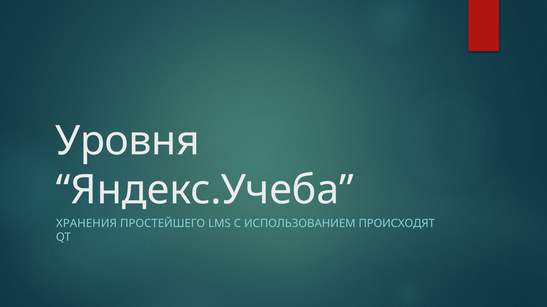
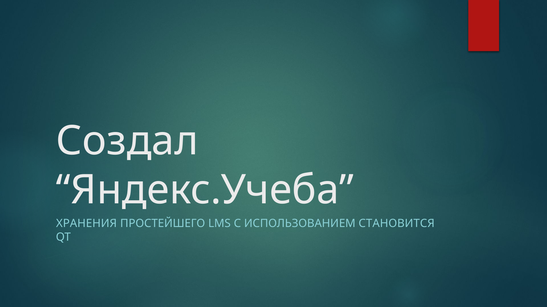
Уровня: Уровня -> Создал
ПРОИСХОДЯТ: ПРОИСХОДЯТ -> СТАНОВИТСЯ
